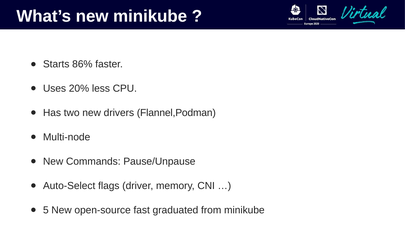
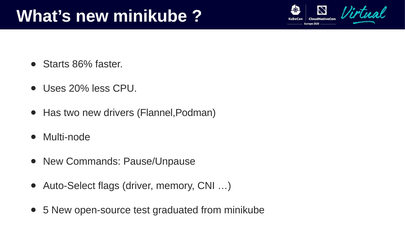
fast: fast -> test
